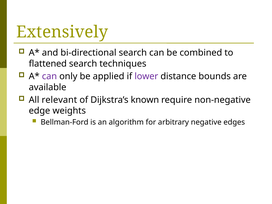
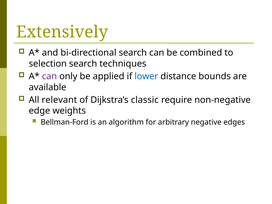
flattened: flattened -> selection
lower colour: purple -> blue
known: known -> classic
